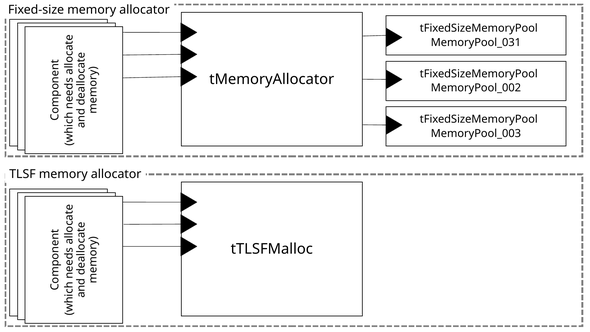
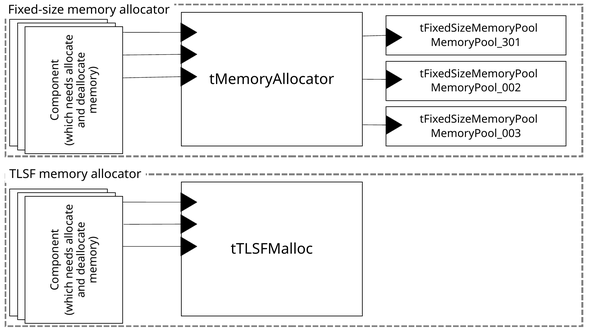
MemoryPool_031: MemoryPool_031 -> MemoryPool_301
